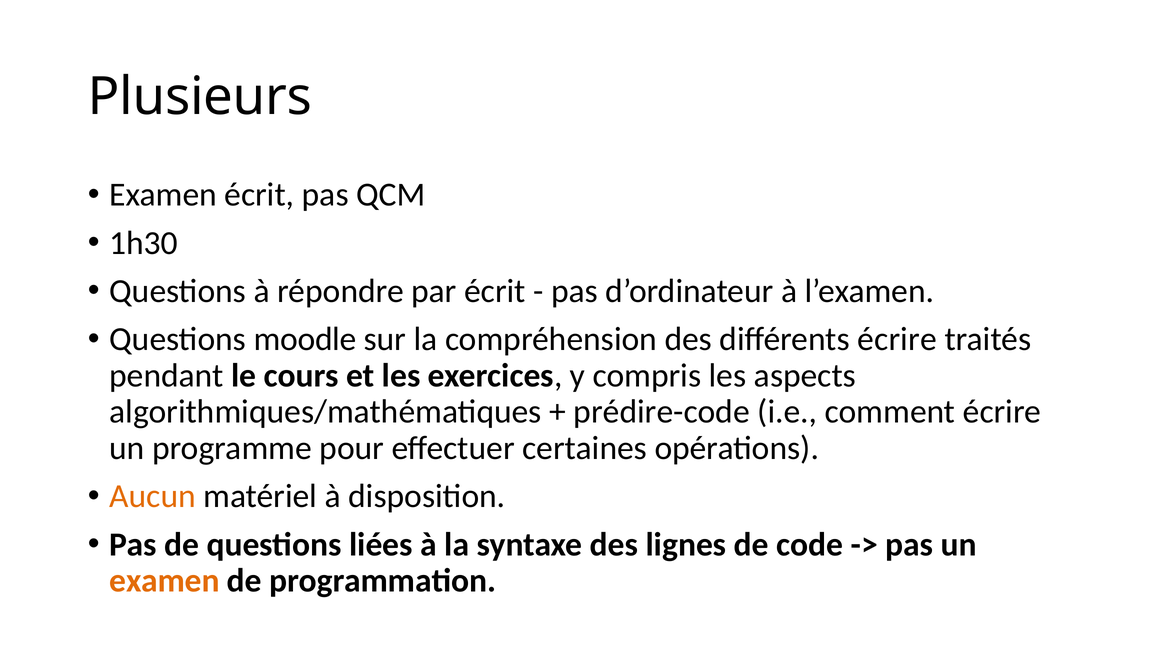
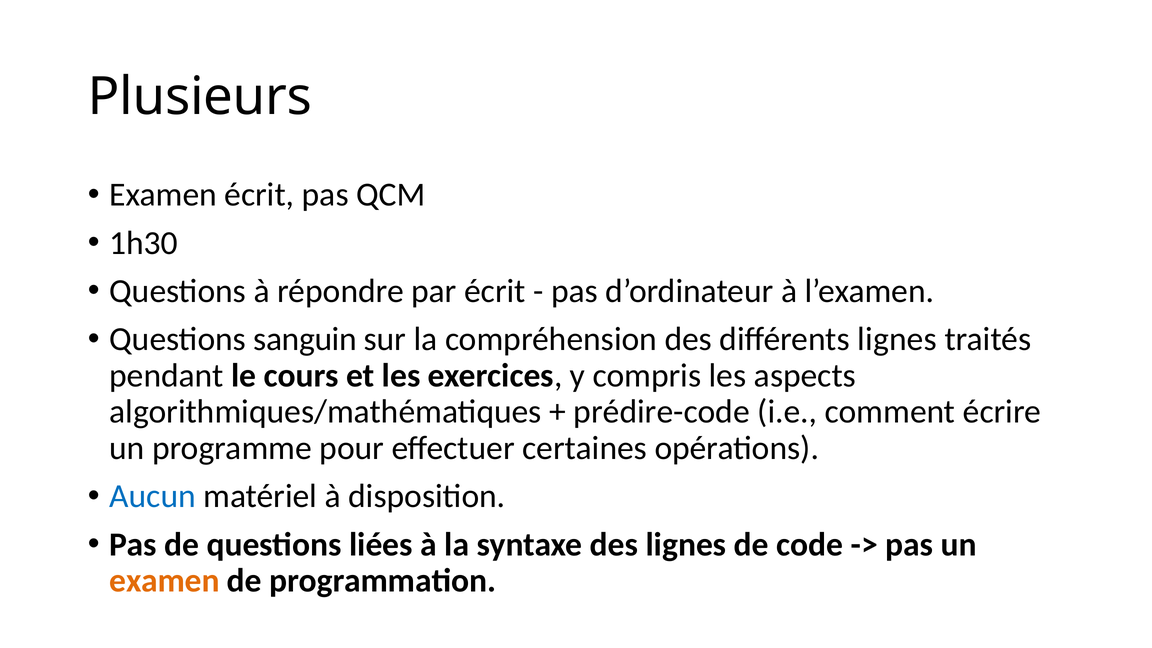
moodle: moodle -> sanguin
différents écrire: écrire -> lignes
Aucun colour: orange -> blue
